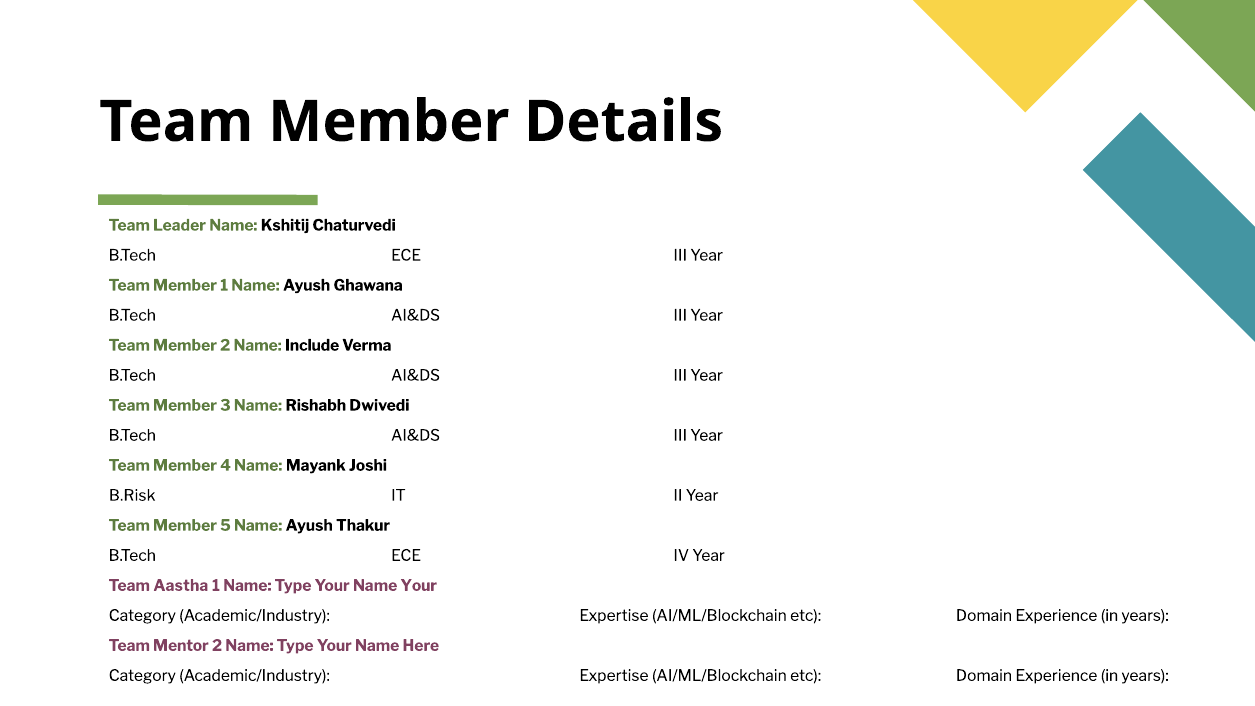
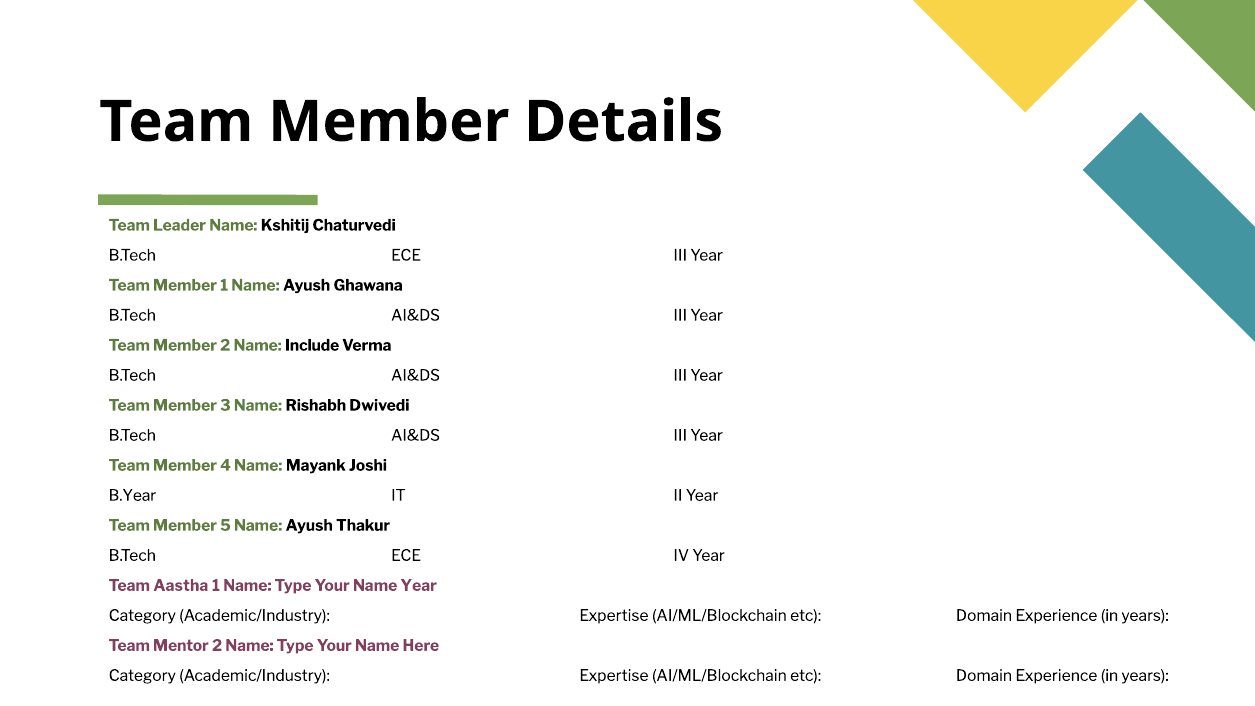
B.Risk: B.Risk -> B.Year
Name Your: Your -> Year
